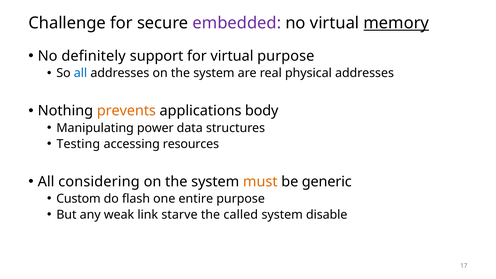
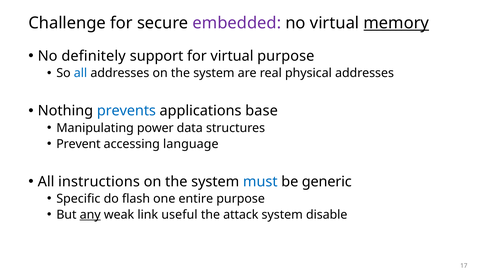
prevents colour: orange -> blue
body: body -> base
Testing: Testing -> Prevent
resources: resources -> language
considering: considering -> instructions
must colour: orange -> blue
Custom: Custom -> Specific
any underline: none -> present
starve: starve -> useful
called: called -> attack
